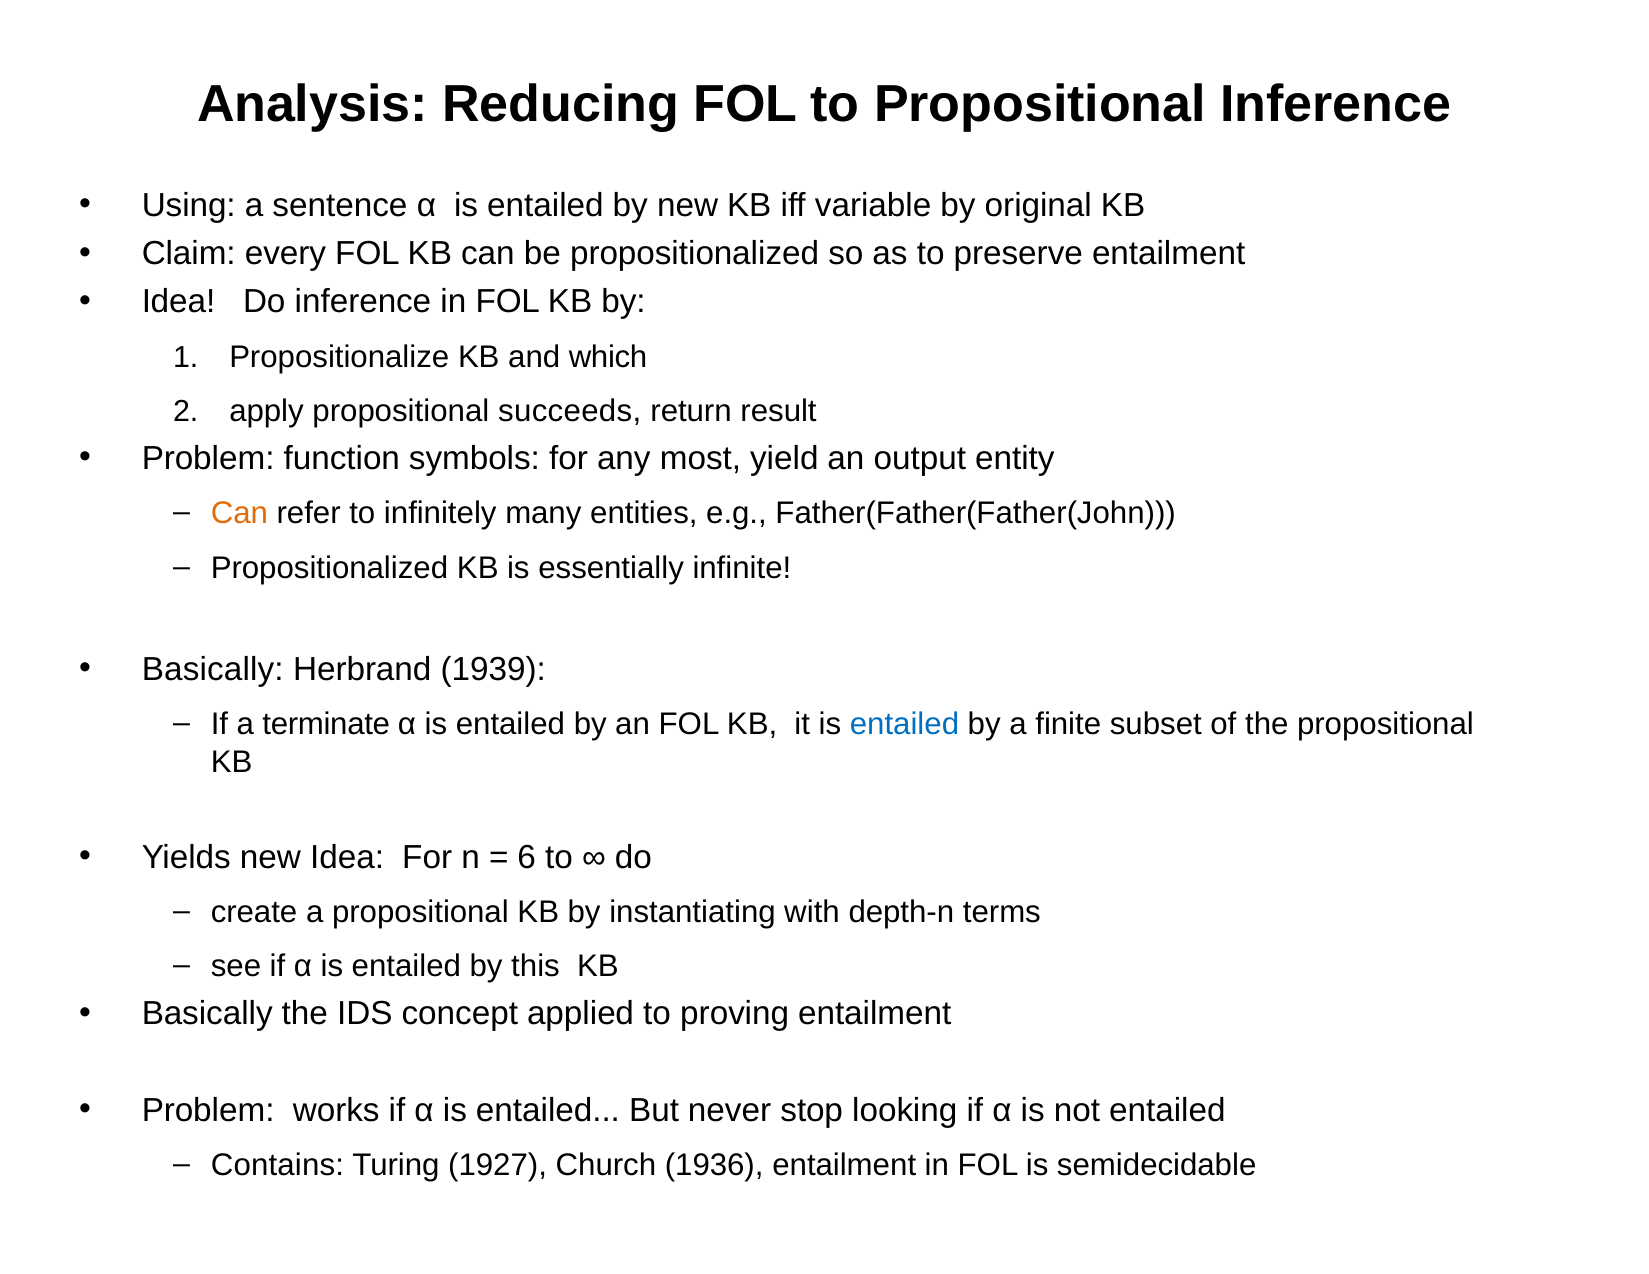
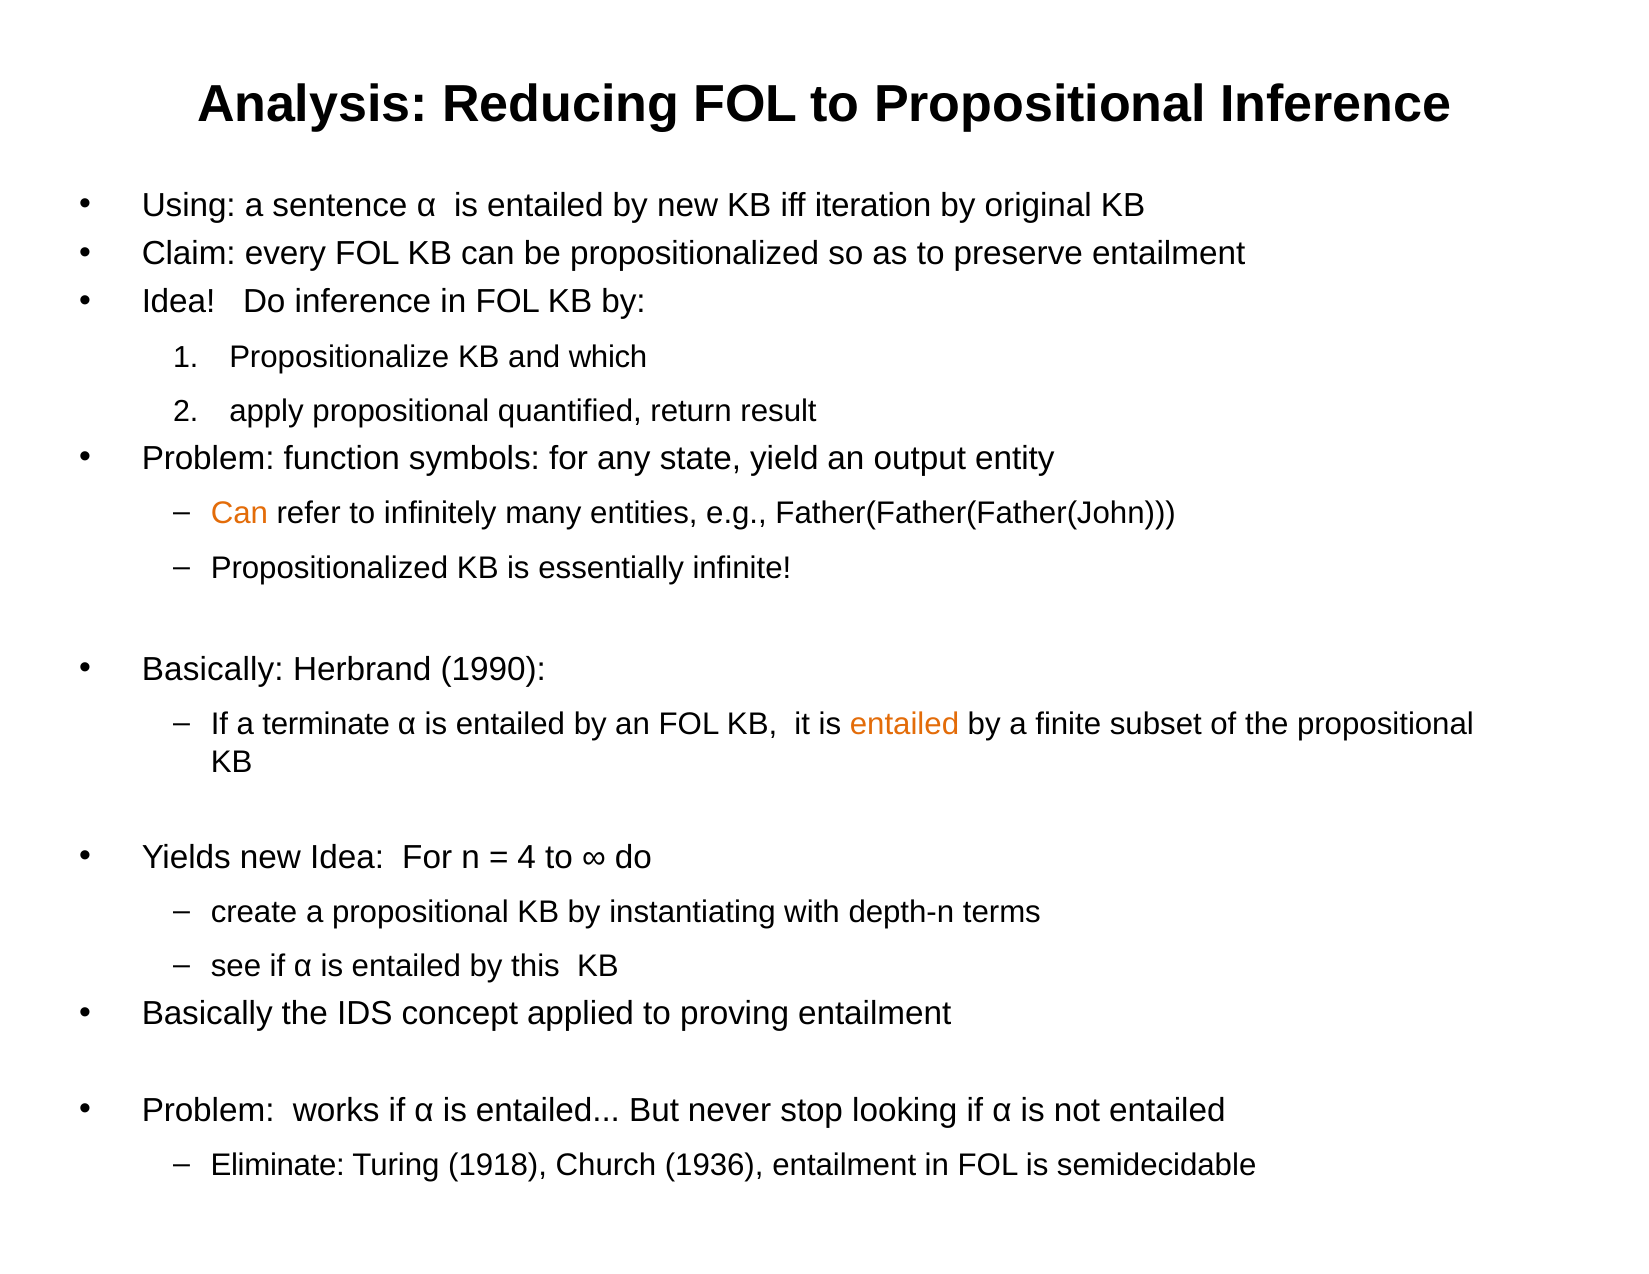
variable: variable -> iteration
succeeds: succeeds -> quantified
most: most -> state
1939: 1939 -> 1990
entailed at (904, 724) colour: blue -> orange
6: 6 -> 4
Contains: Contains -> Eliminate
1927: 1927 -> 1918
